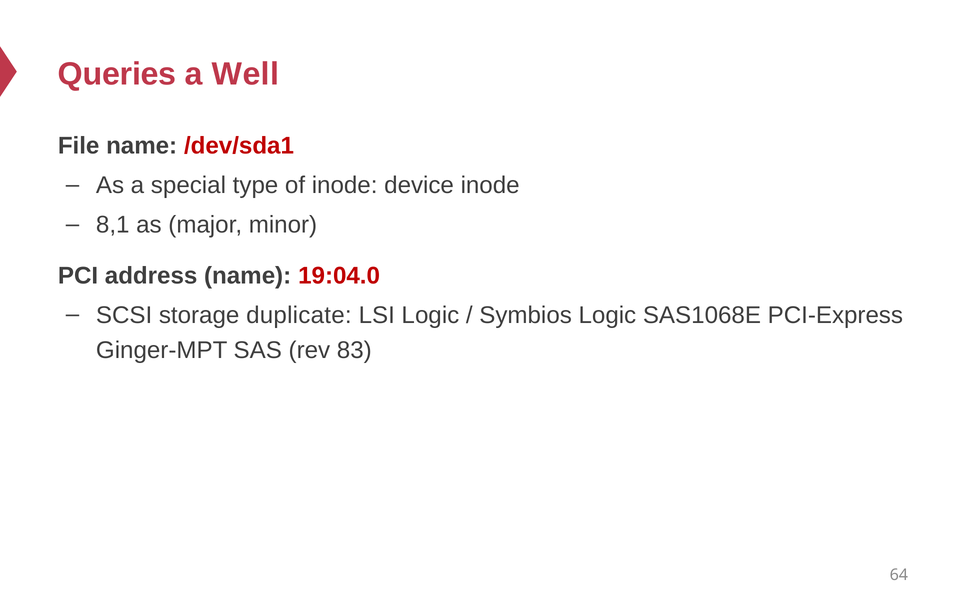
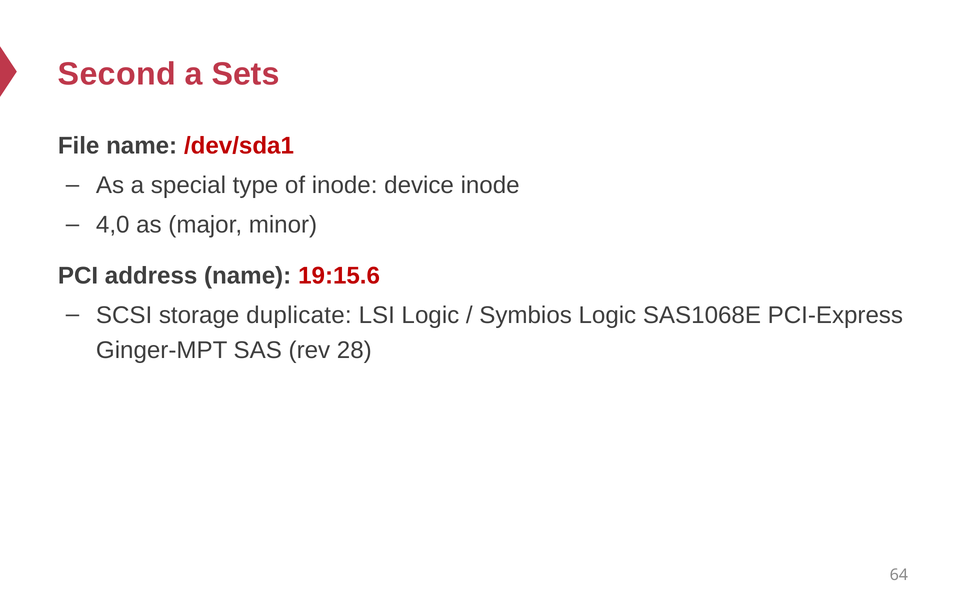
Queries: Queries -> Second
Well: Well -> Sets
8,1: 8,1 -> 4,0
19:04.0: 19:04.0 -> 19:15.6
83: 83 -> 28
